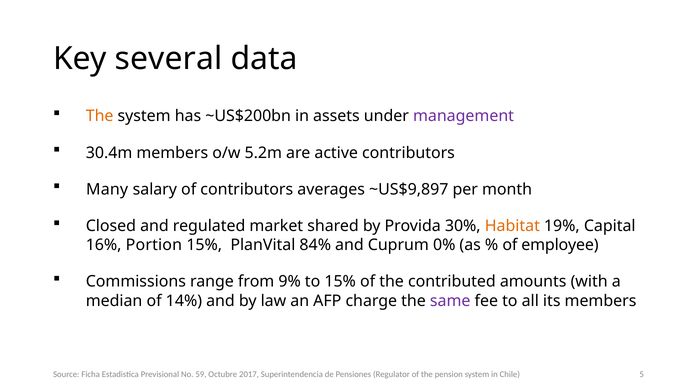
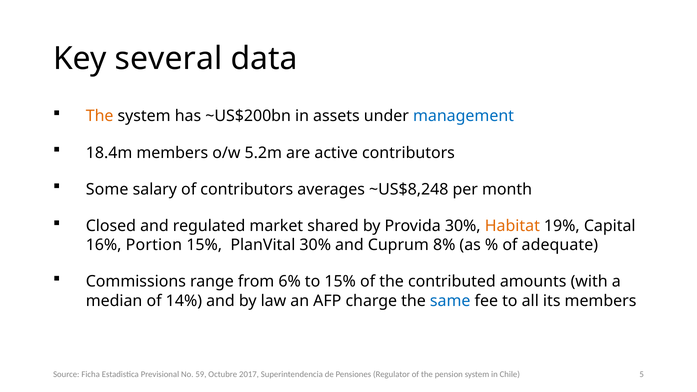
management colour: purple -> blue
30.4m: 30.4m -> 18.4m
Many: Many -> Some
~US$9,897: ~US$9,897 -> ~US$8,248
PlanVital 84%: 84% -> 30%
0%: 0% -> 8%
employee: employee -> adequate
9%: 9% -> 6%
same colour: purple -> blue
